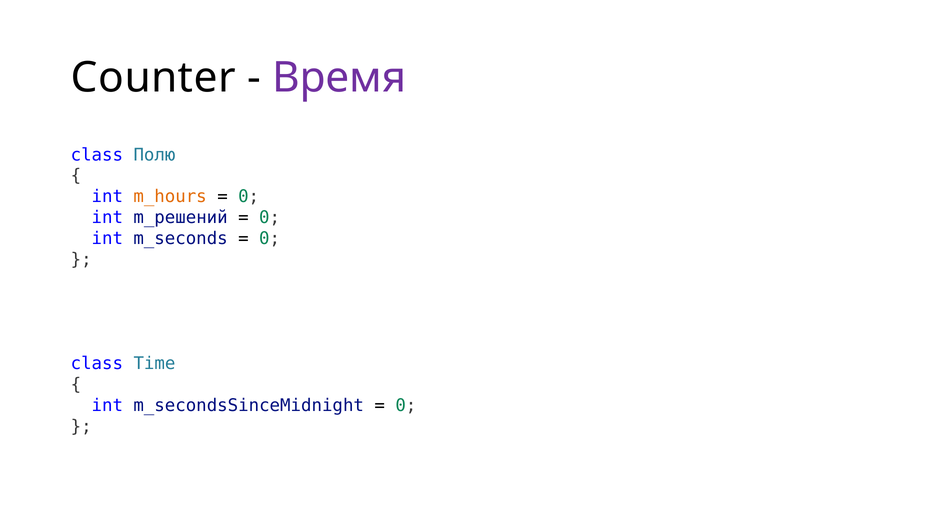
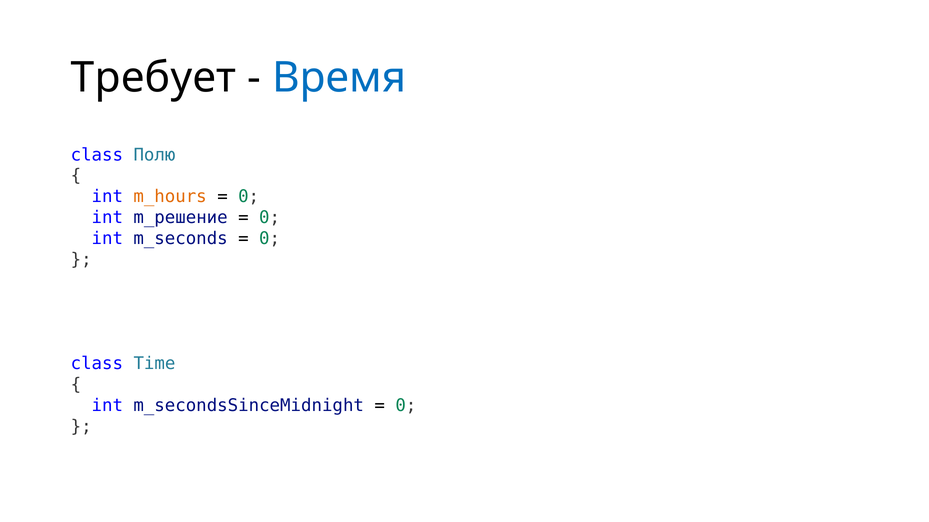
Counter: Counter -> Требует
Время colour: purple -> blue
m_решений: m_решений -> m_решение
